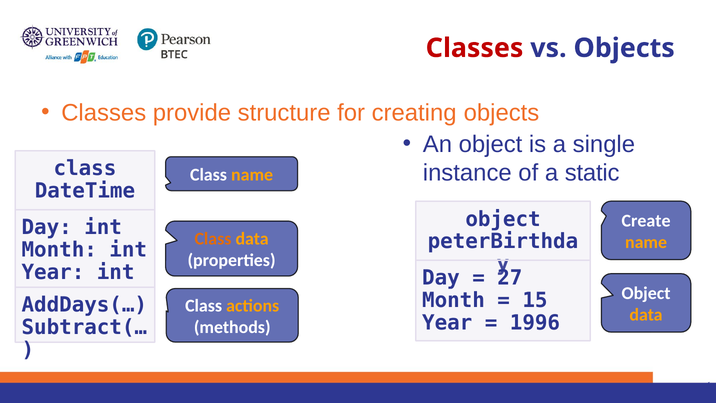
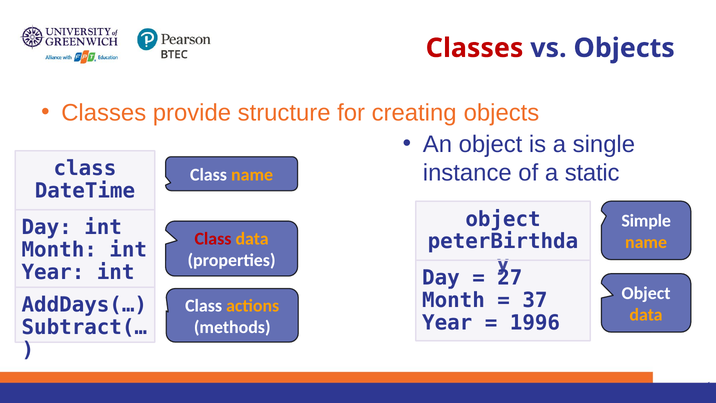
Create: Create -> Simple
Class at (213, 239) colour: orange -> red
15: 15 -> 37
